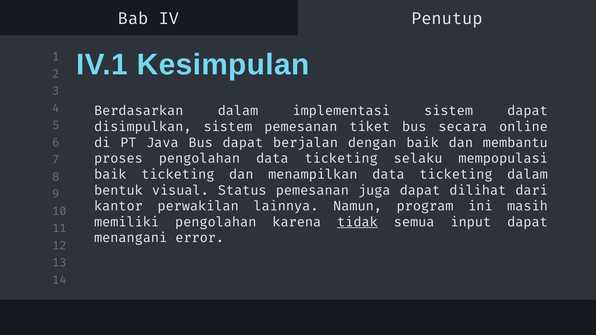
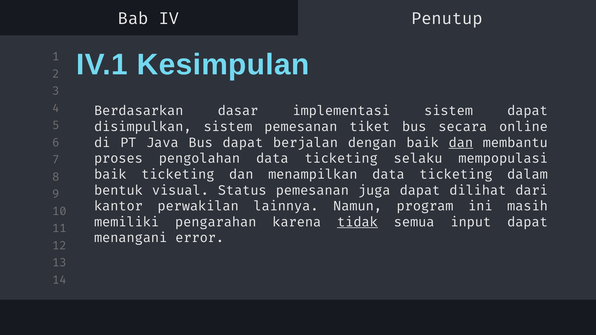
Berdasarkan dalam: dalam -> dasar
dan at (461, 143) underline: none -> present
memiliki pengolahan: pengolahan -> pengarahan
